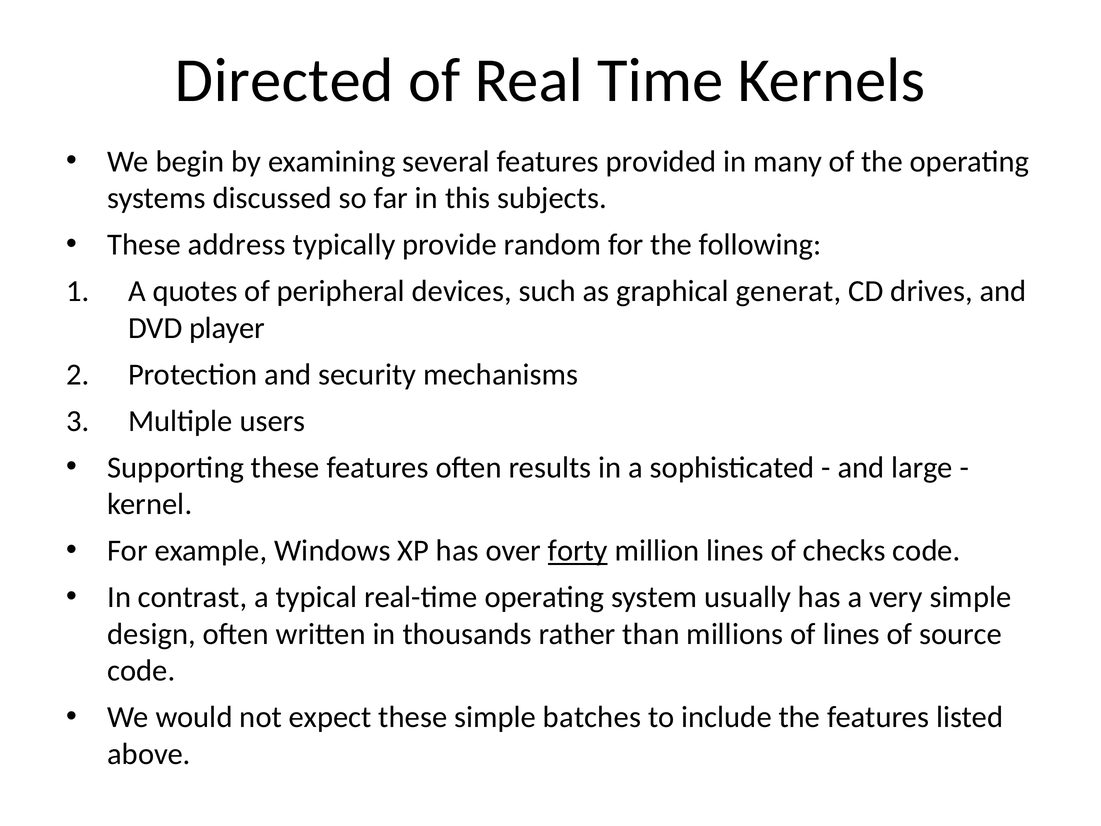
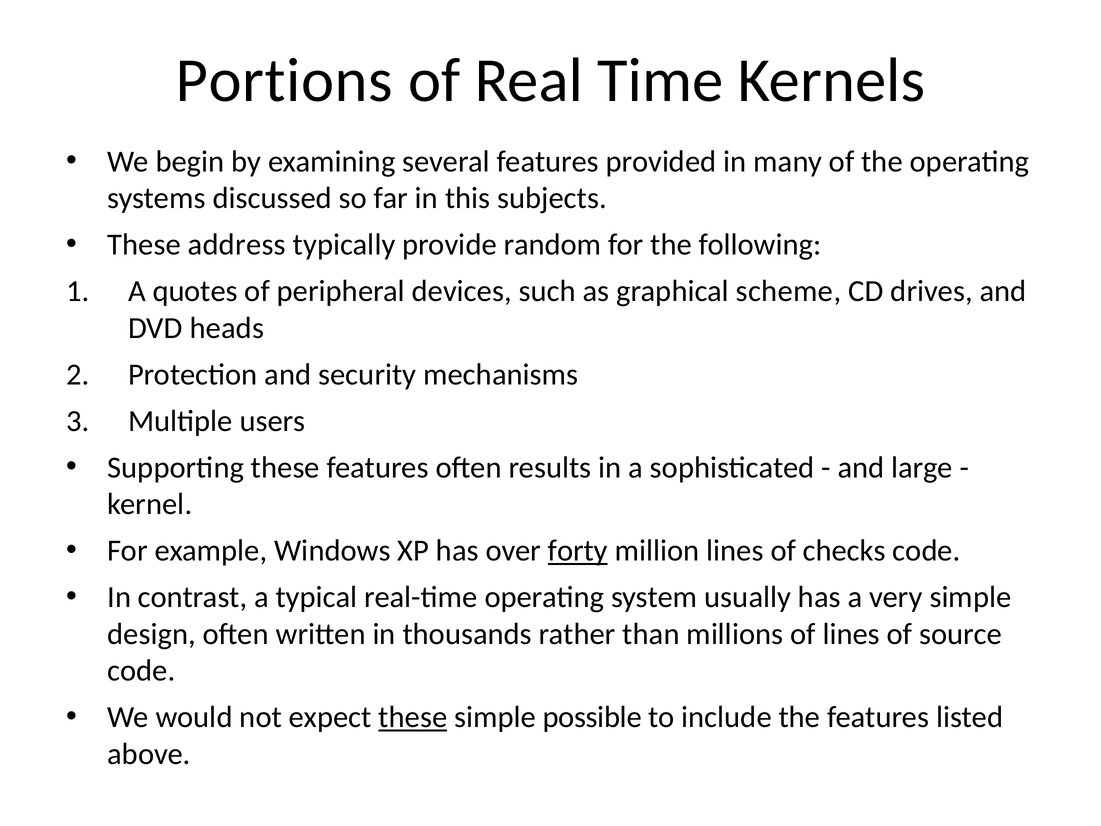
Directed: Directed -> Portions
generat: generat -> scheme
player: player -> heads
these at (413, 717) underline: none -> present
batches: batches -> possible
